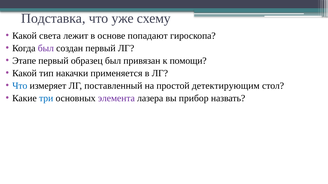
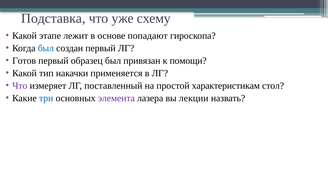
света: света -> этапе
был at (46, 48) colour: purple -> blue
Этапе: Этапе -> Готов
Что at (20, 86) colour: blue -> purple
детектирующим: детектирующим -> характеристикам
прибор: прибор -> лекции
